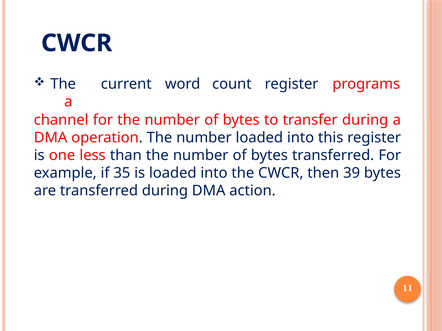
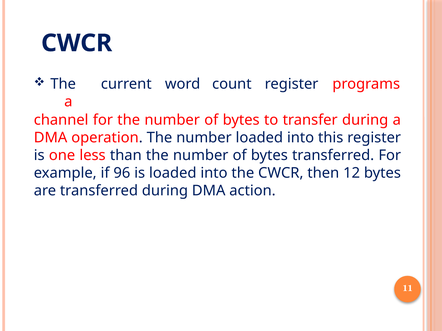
35: 35 -> 96
39: 39 -> 12
